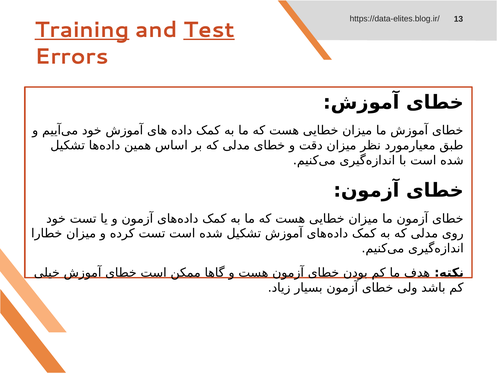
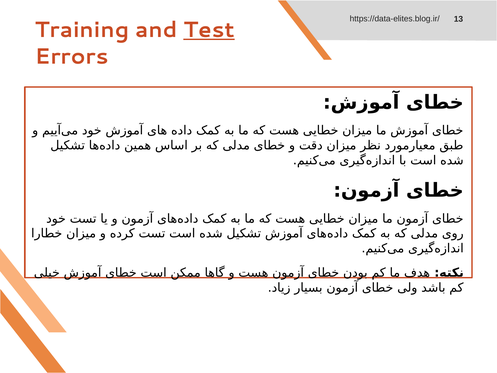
Training underline: present -> none
